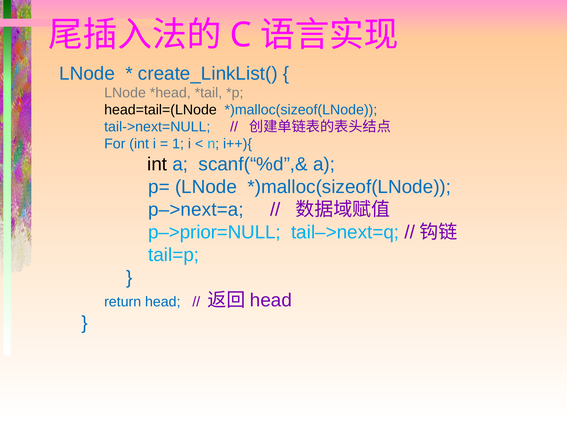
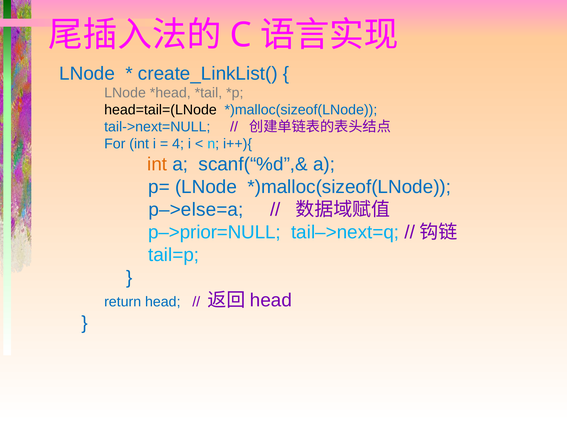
1: 1 -> 4
int at (157, 164) colour: black -> orange
p–>next=a: p–>next=a -> p–>else=a
